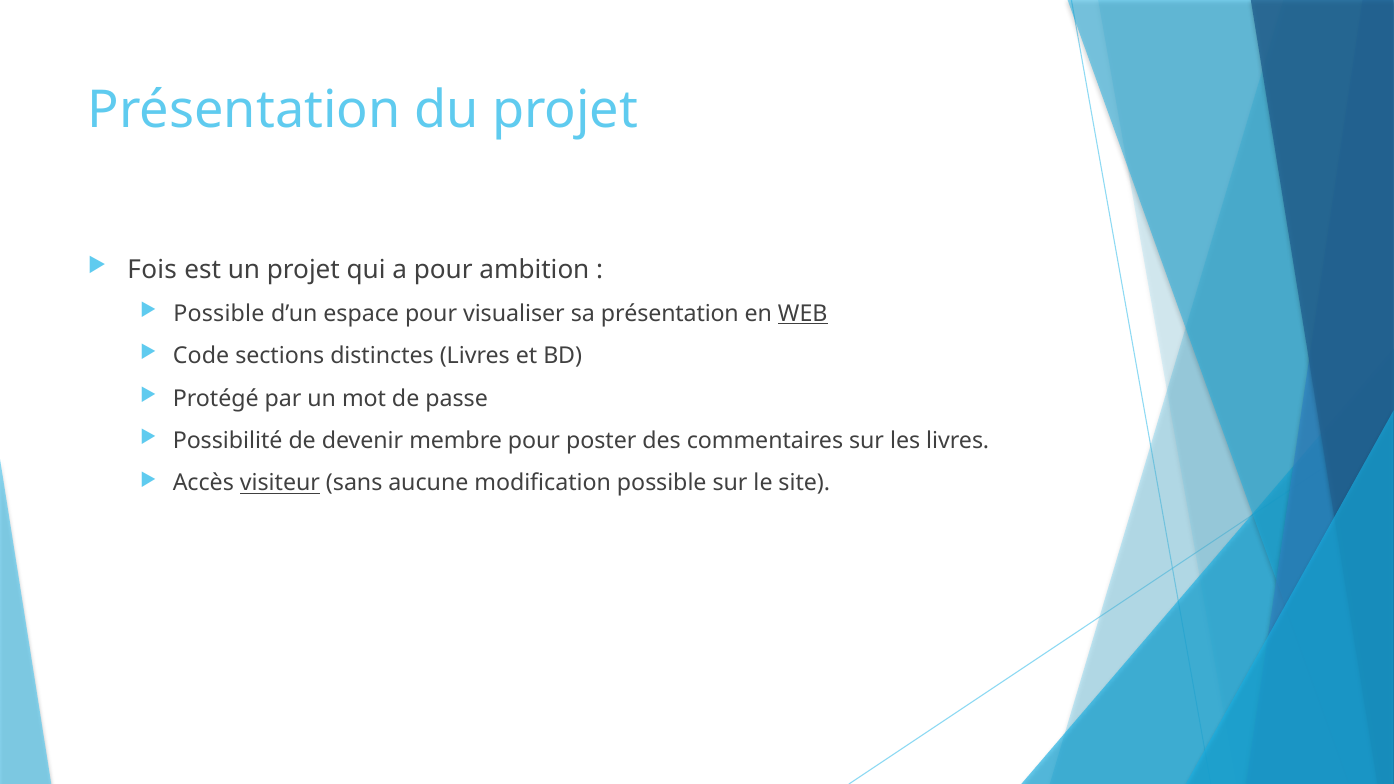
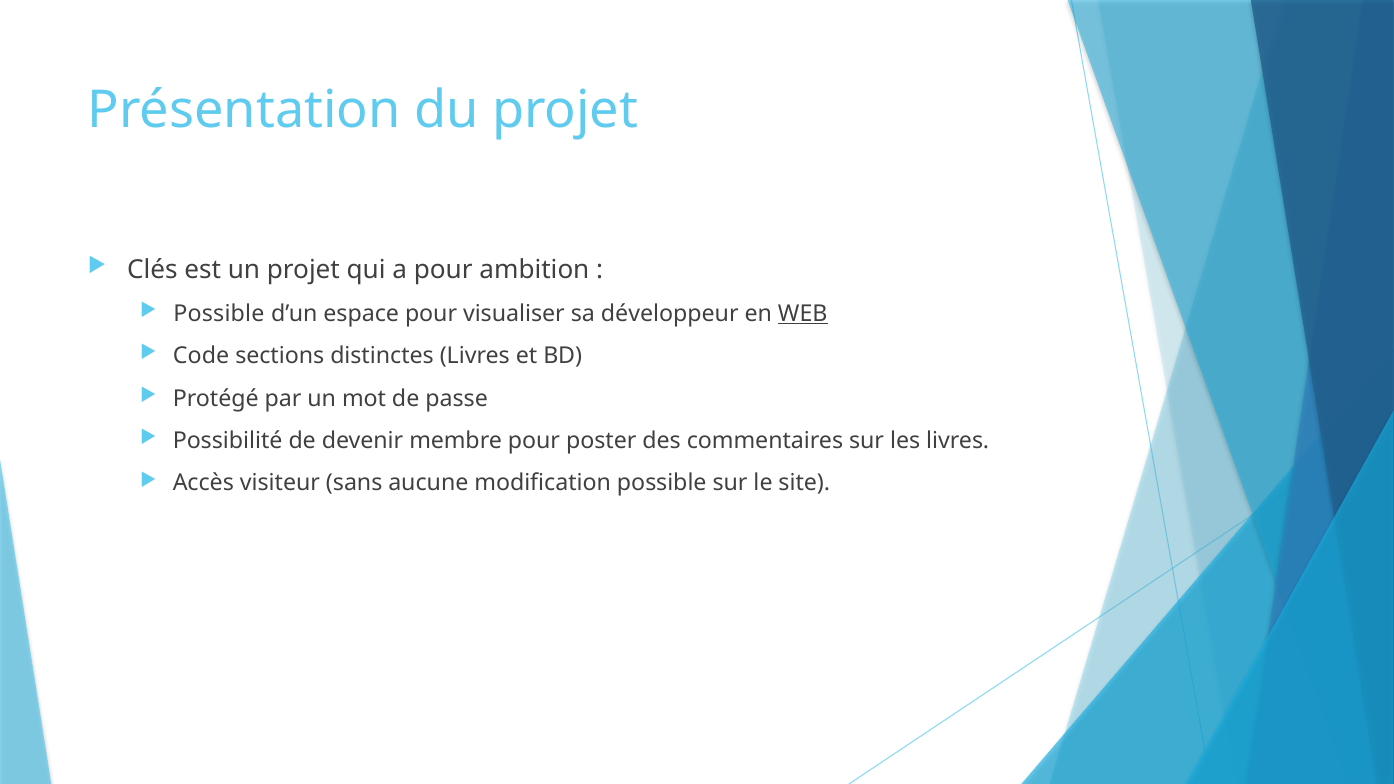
Fois: Fois -> Clés
sa présentation: présentation -> développeur
visiteur underline: present -> none
